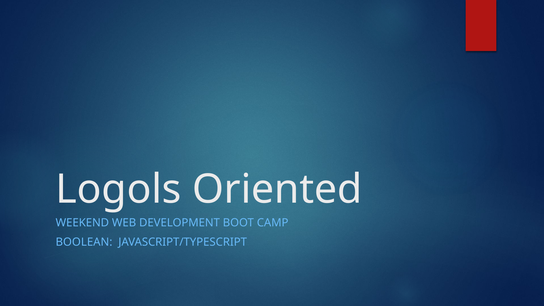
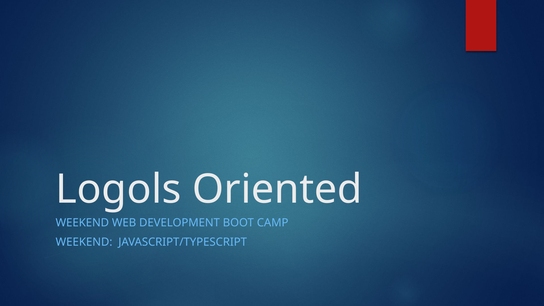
BOOLEAN at (84, 242): BOOLEAN -> WEEKEND
